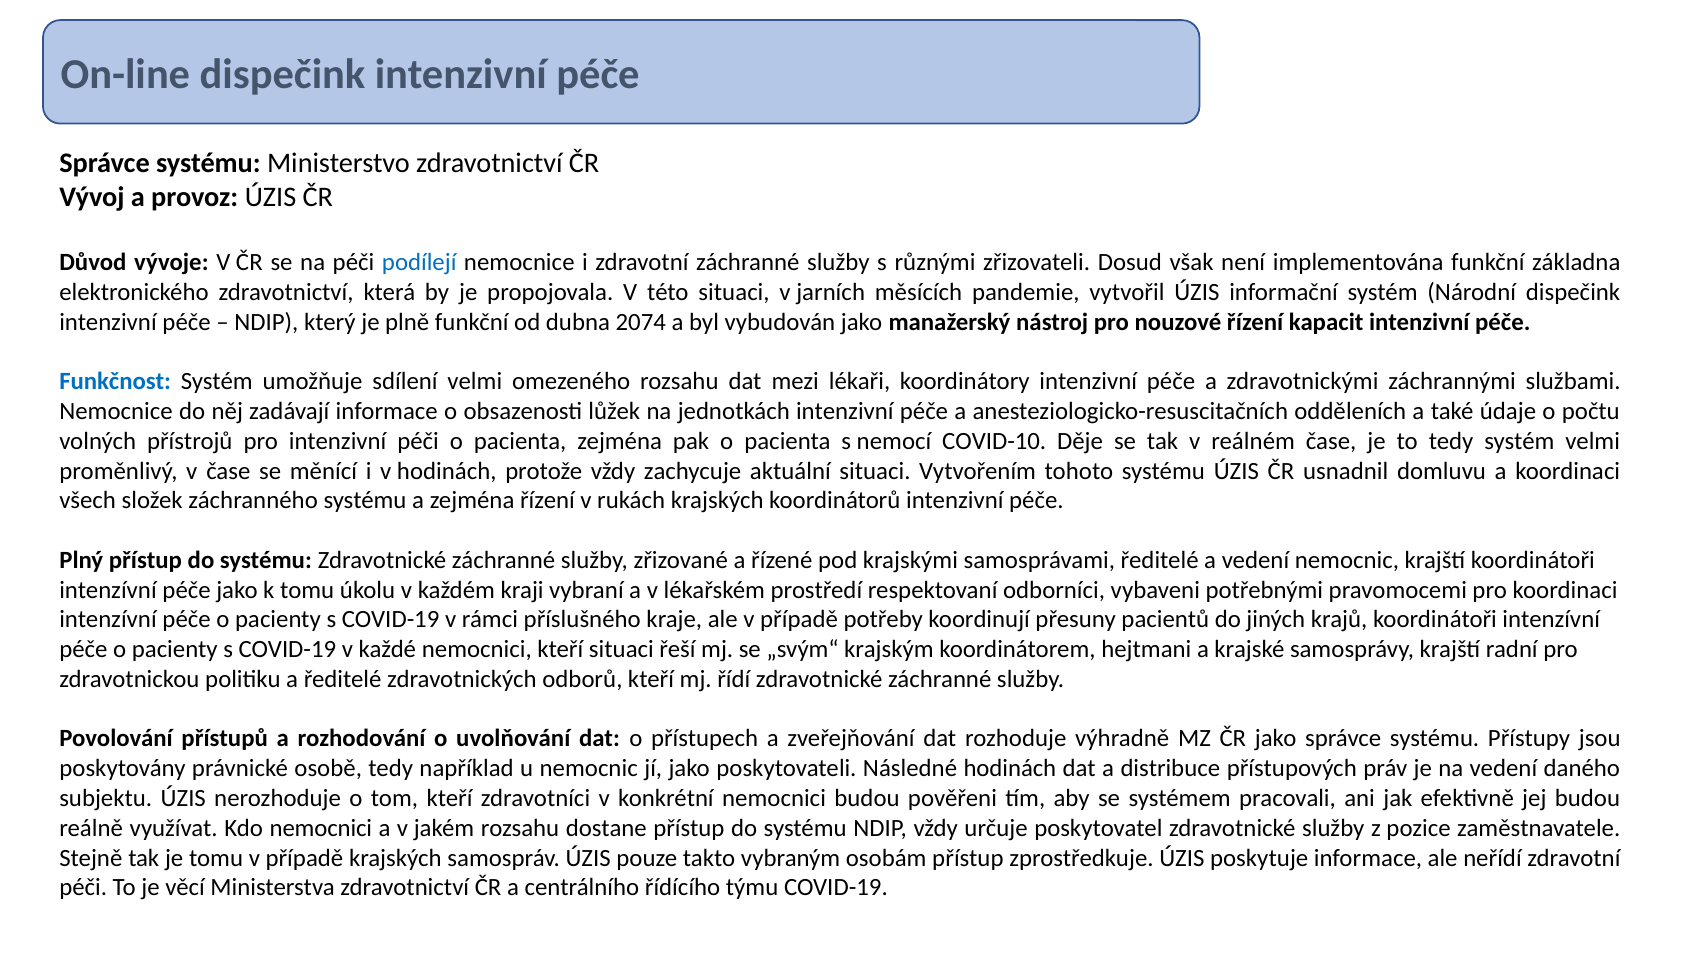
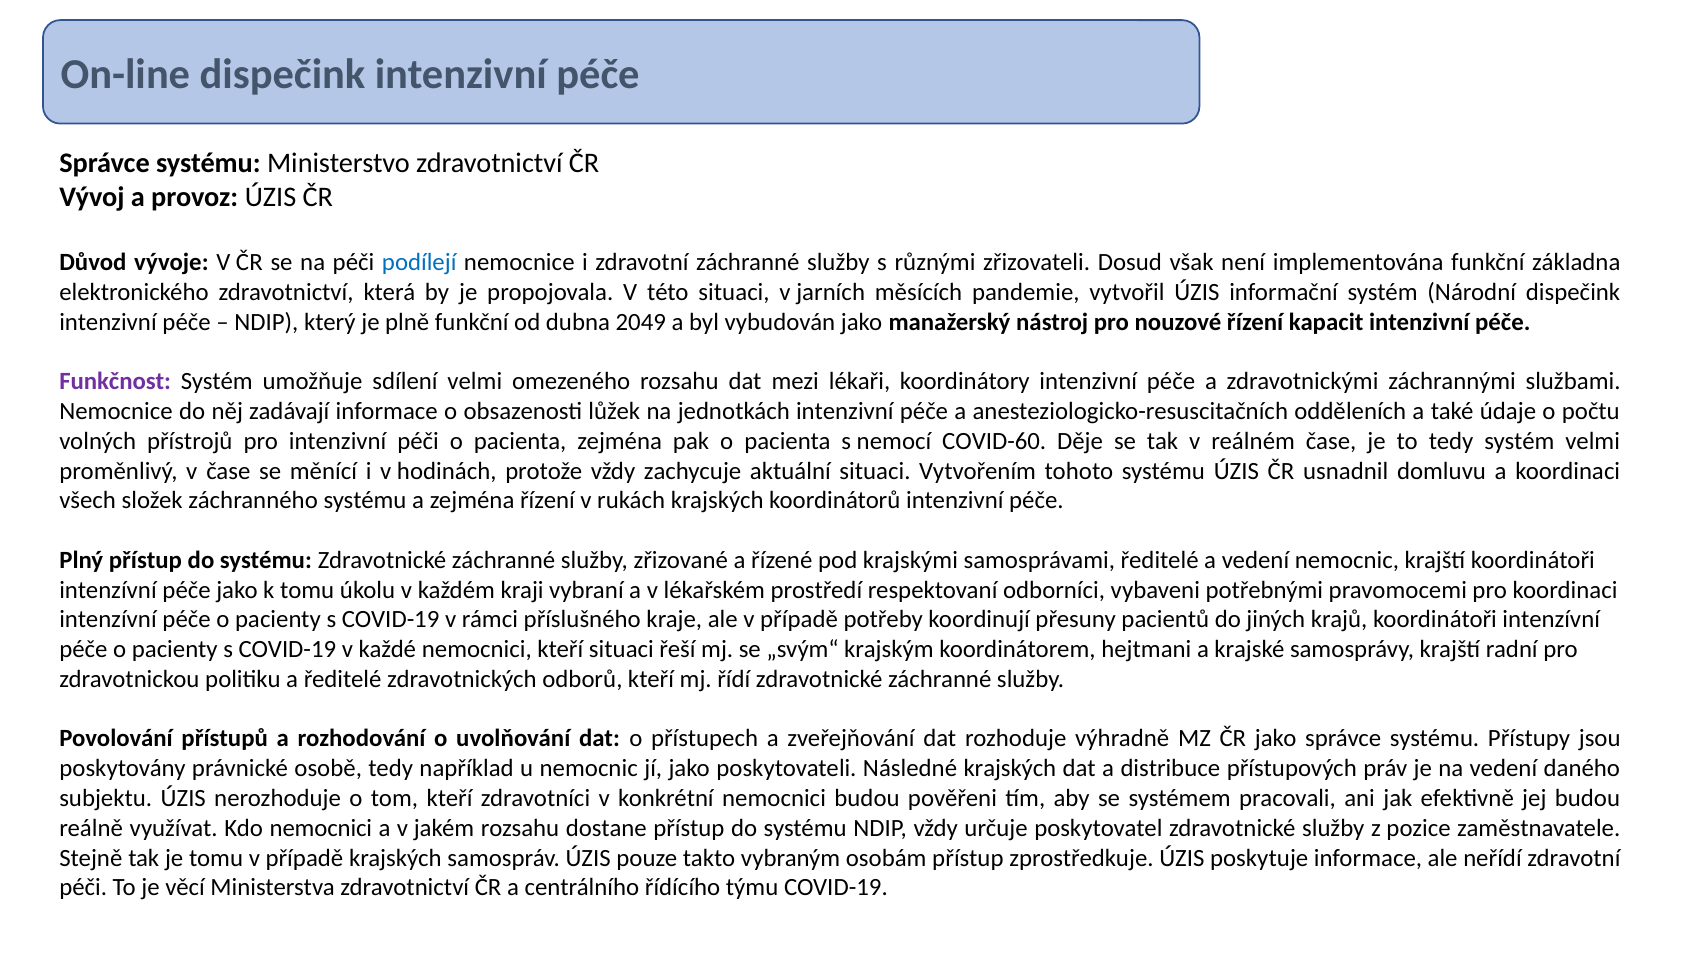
2074: 2074 -> 2049
Funkčnost colour: blue -> purple
COVID-10: COVID-10 -> COVID-60
Následné hodinách: hodinách -> krajských
